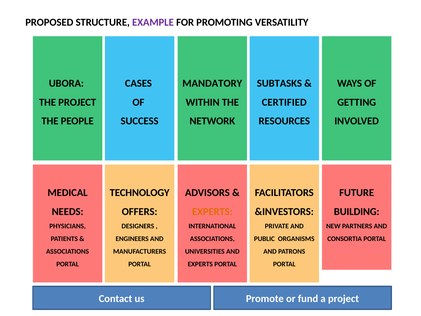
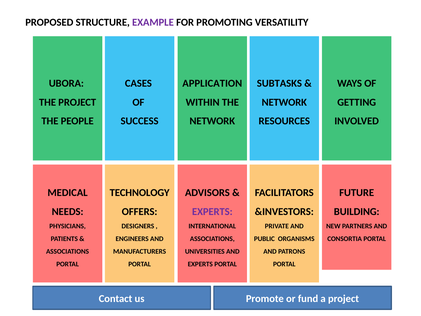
MANDATORY: MANDATORY -> APPLICATION
CERTIFIED at (284, 102): CERTIFIED -> NETWORK
EXPERTS at (212, 211) colour: orange -> purple
